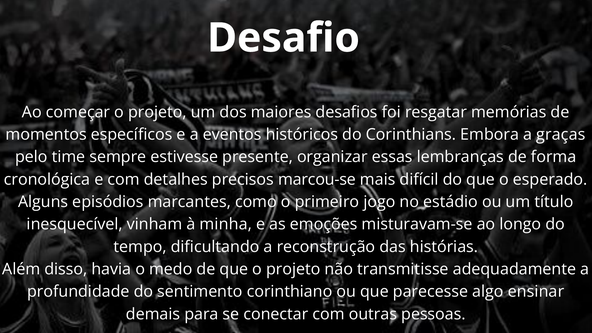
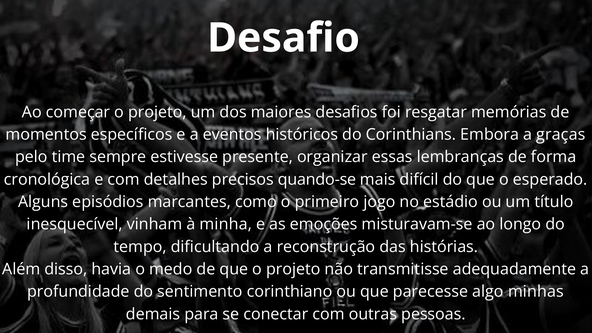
marcou-se: marcou-se -> quando-se
ensinar: ensinar -> minhas
